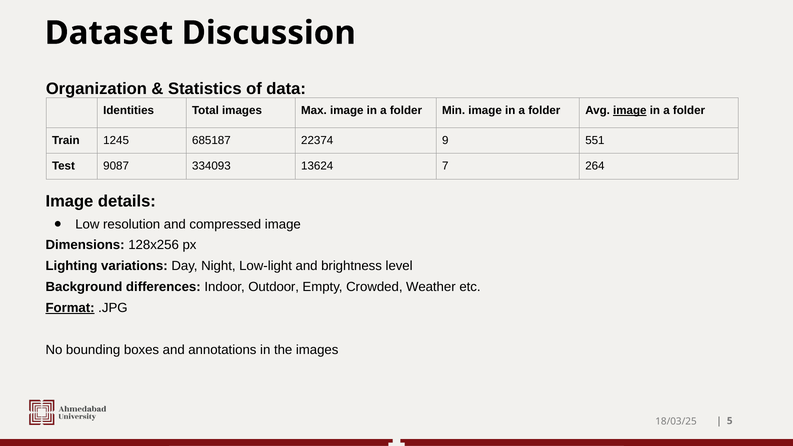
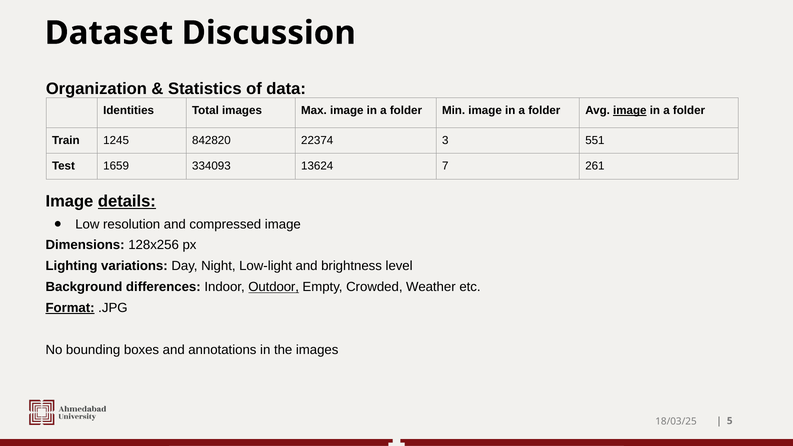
685187: 685187 -> 842820
9: 9 -> 3
9087: 9087 -> 1659
264: 264 -> 261
details underline: none -> present
Outdoor underline: none -> present
